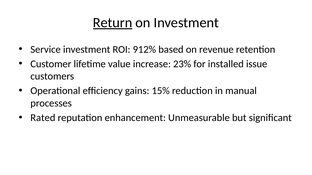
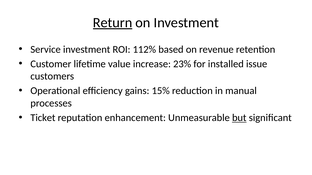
912%: 912% -> 112%
Rated: Rated -> Ticket
but underline: none -> present
